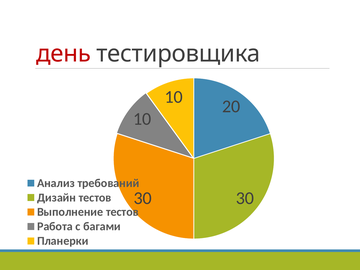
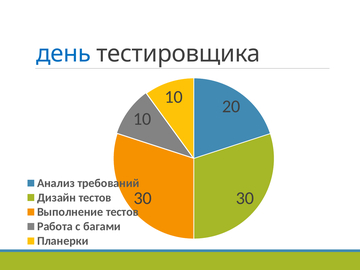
день colour: red -> blue
